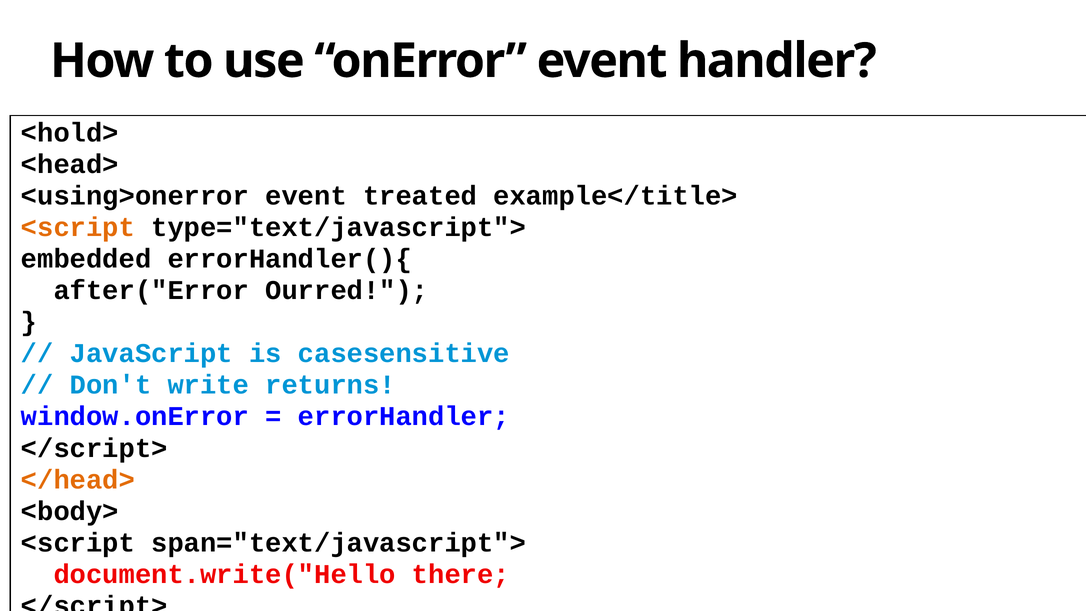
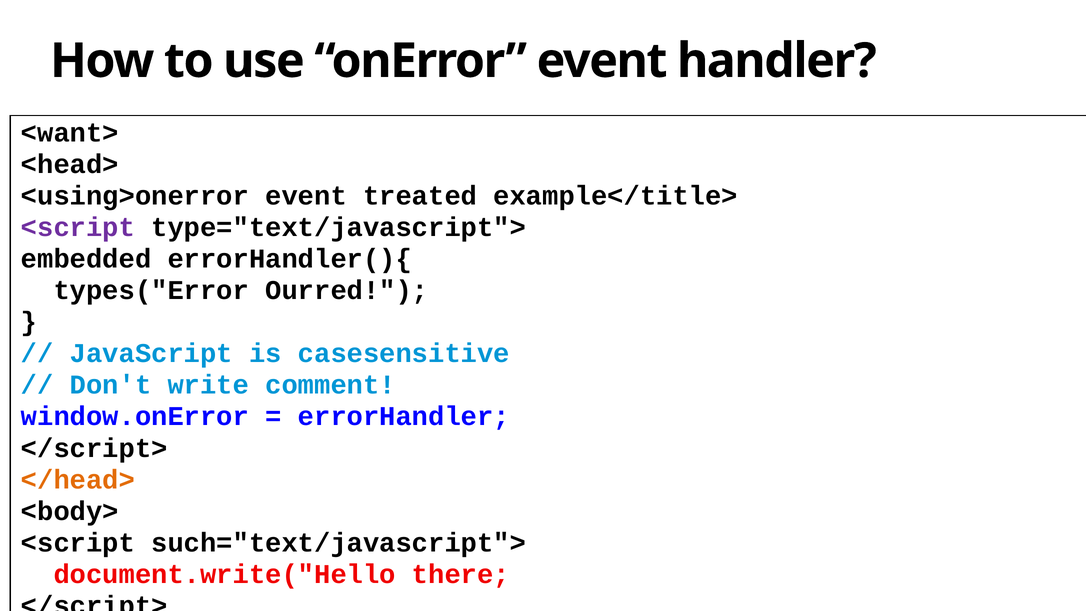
<hold>: <hold> -> <want>
<script at (78, 227) colour: orange -> purple
after("Error: after("Error -> types("Error
returns: returns -> comment
span="text/javascript">: span="text/javascript"> -> such="text/javascript">
